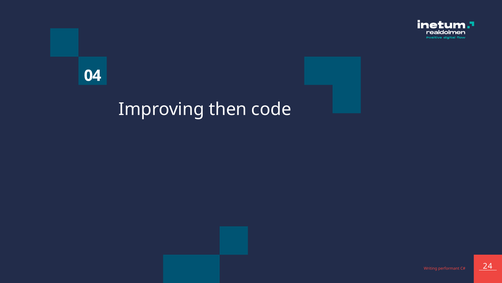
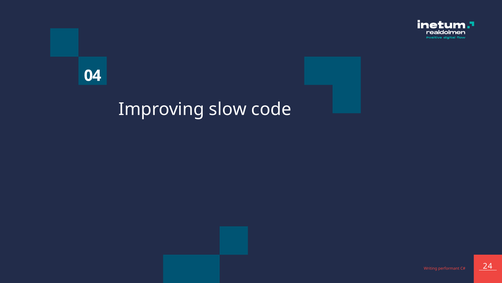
then: then -> slow
